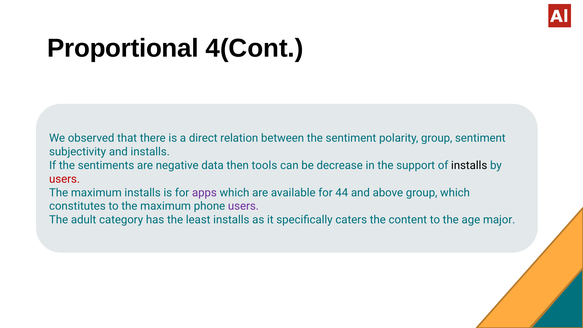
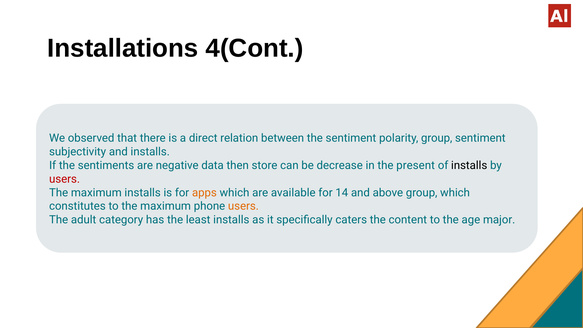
Proportional: Proportional -> Installations
tools: tools -> store
support: support -> present
apps colour: purple -> orange
44: 44 -> 14
users at (243, 206) colour: purple -> orange
